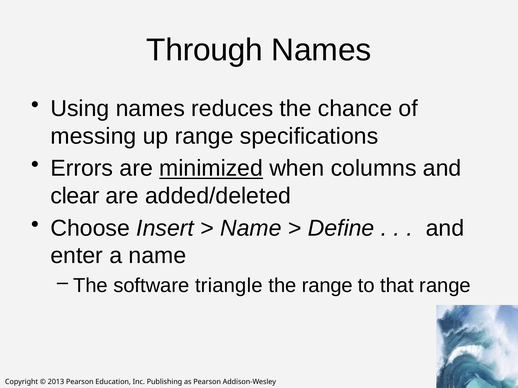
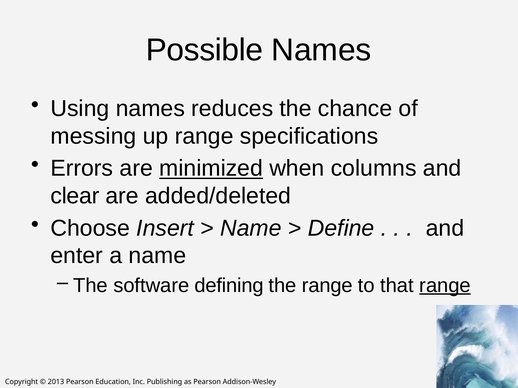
Through: Through -> Possible
triangle: triangle -> defining
range at (445, 286) underline: none -> present
